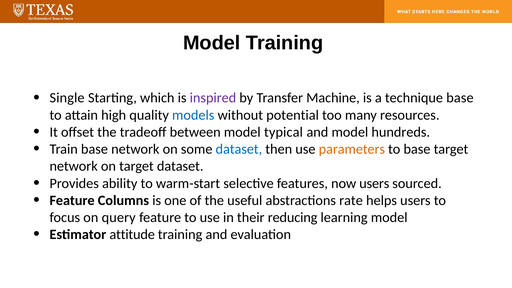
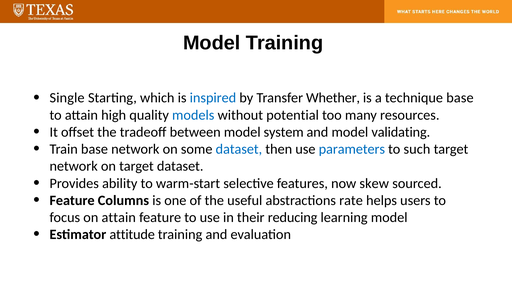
inspired colour: purple -> blue
Machine: Machine -> Whether
typical: typical -> system
hundreds: hundreds -> validating
parameters colour: orange -> blue
to base: base -> such
now users: users -> skew
on query: query -> attain
